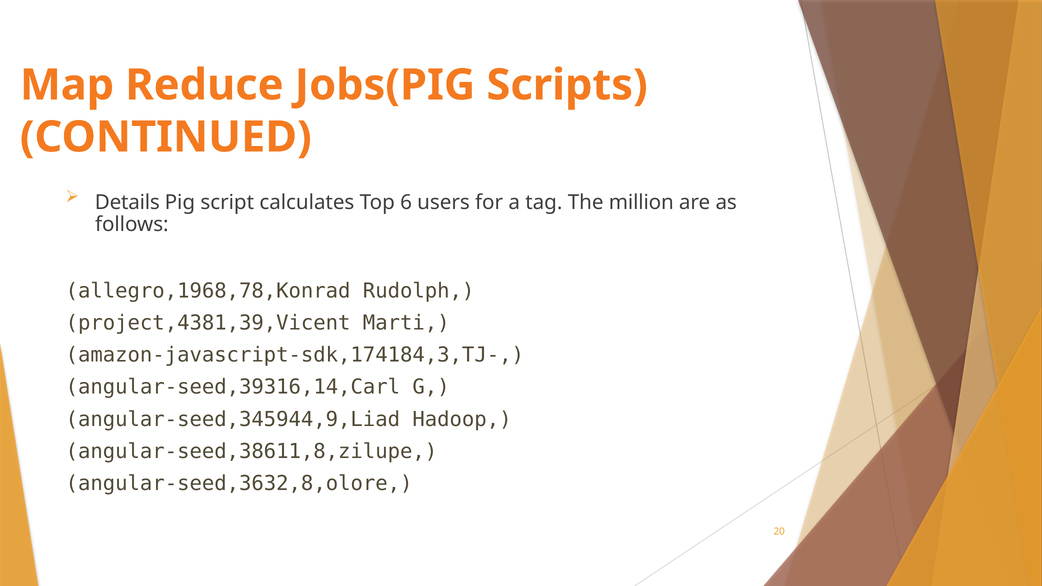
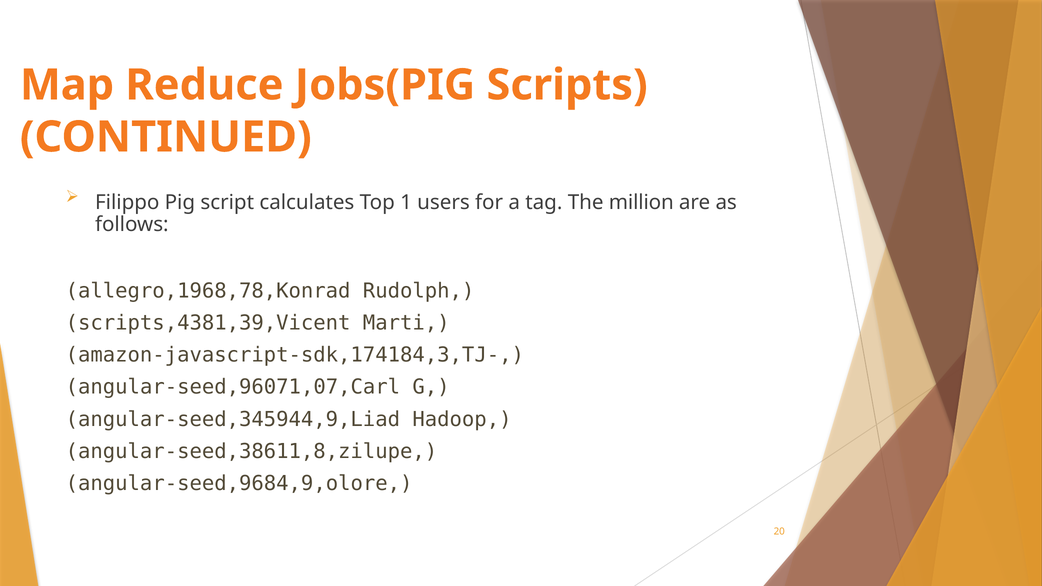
Details: Details -> Filippo
6: 6 -> 1
project,4381,39,Vicent: project,4381,39,Vicent -> scripts,4381,39,Vicent
angular-seed,39316,14,Carl: angular-seed,39316,14,Carl -> angular-seed,96071,07,Carl
angular-seed,3632,8,olore: angular-seed,3632,8,olore -> angular-seed,9684,9,olore
